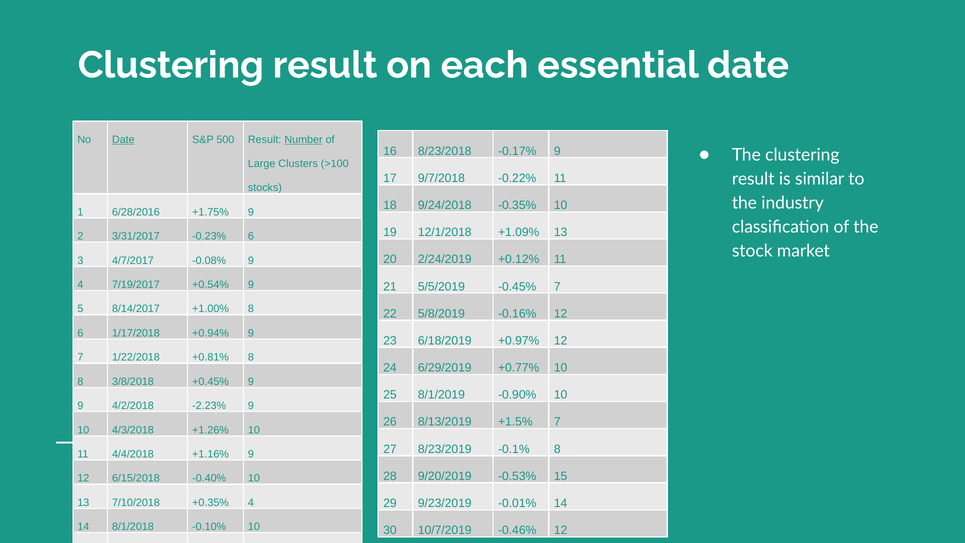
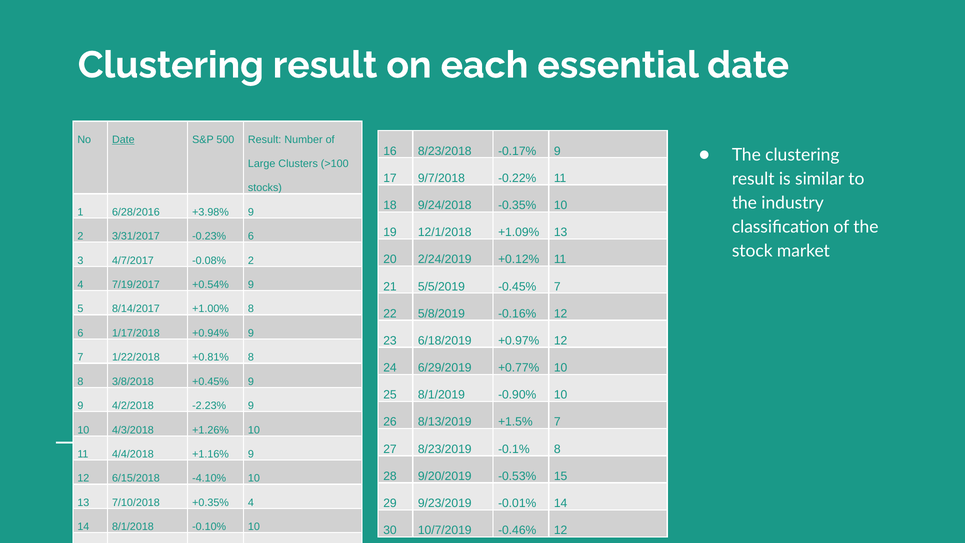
Number underline: present -> none
+1.75%: +1.75% -> +3.98%
-0.08% 9: 9 -> 2
-0.40%: -0.40% -> -4.10%
